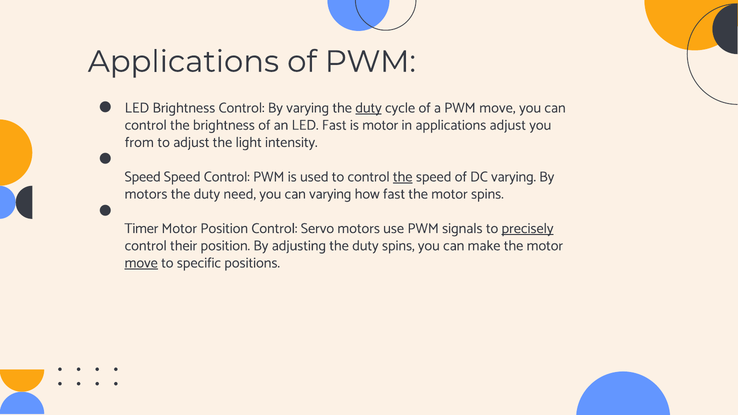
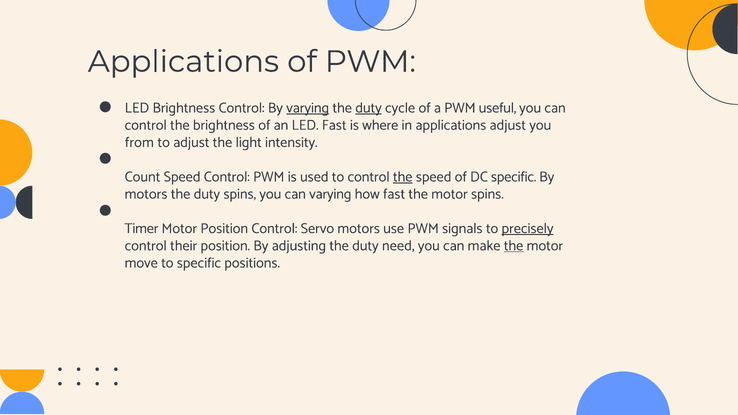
varying at (308, 108) underline: none -> present
PWM move: move -> useful
is motor: motor -> where
Speed at (143, 177): Speed -> Count
DC varying: varying -> specific
duty need: need -> spins
duty spins: spins -> need
the at (514, 246) underline: none -> present
move at (141, 263) underline: present -> none
